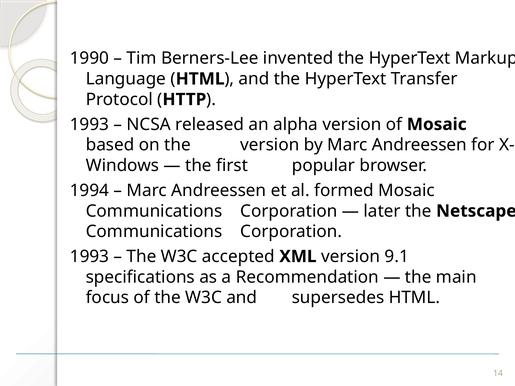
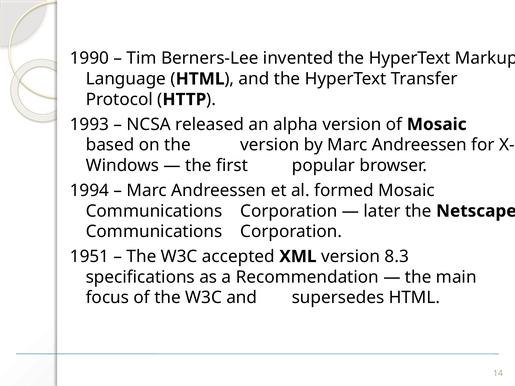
1993 at (89, 257): 1993 -> 1951
9.1: 9.1 -> 8.3
